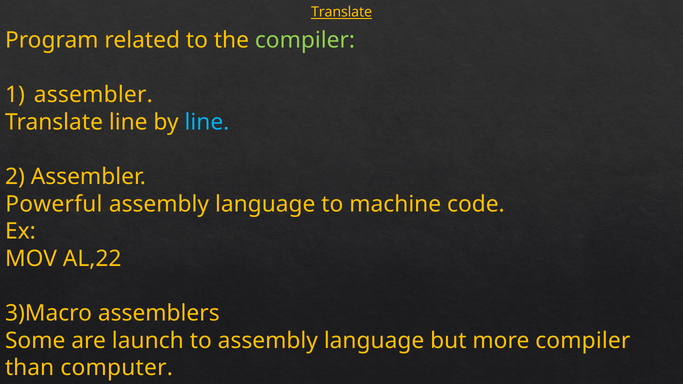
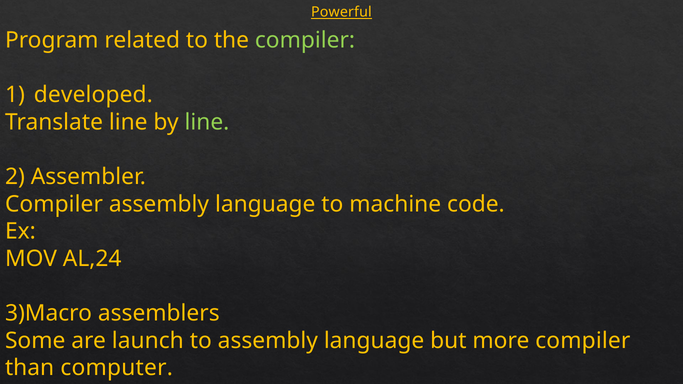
Translate at (342, 12): Translate -> Powerful
assembler at (93, 95): assembler -> developed
line at (207, 122) colour: light blue -> light green
Powerful at (54, 204): Powerful -> Compiler
AL,22: AL,22 -> AL,24
